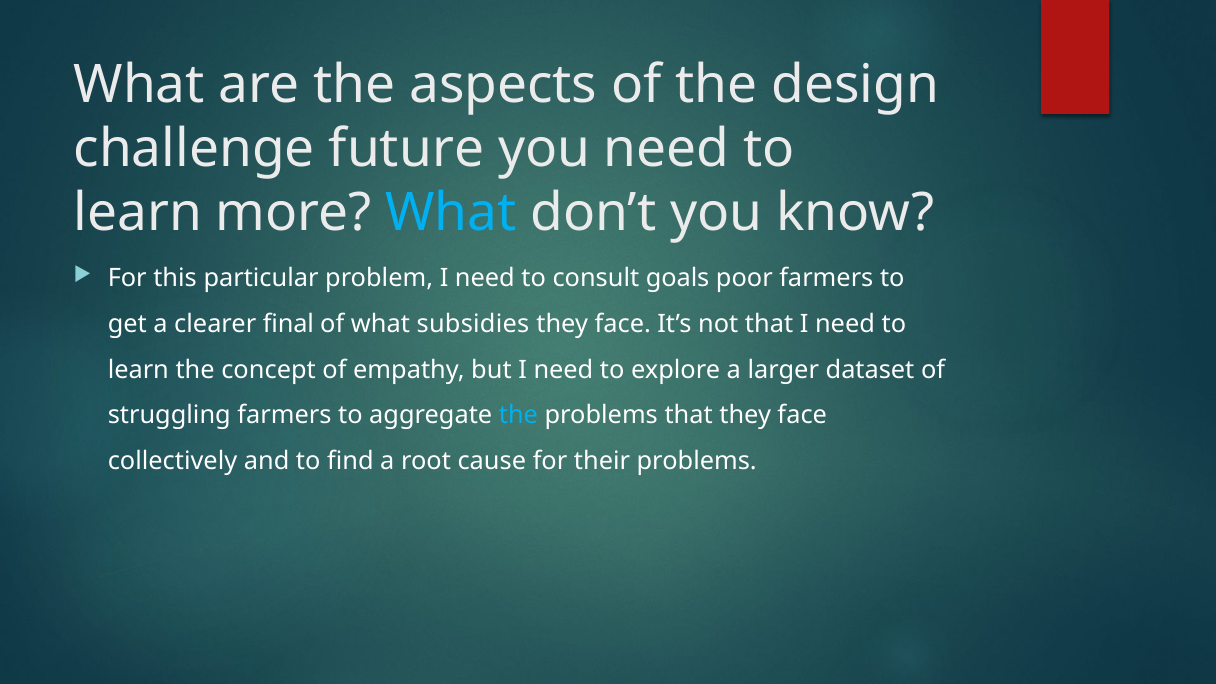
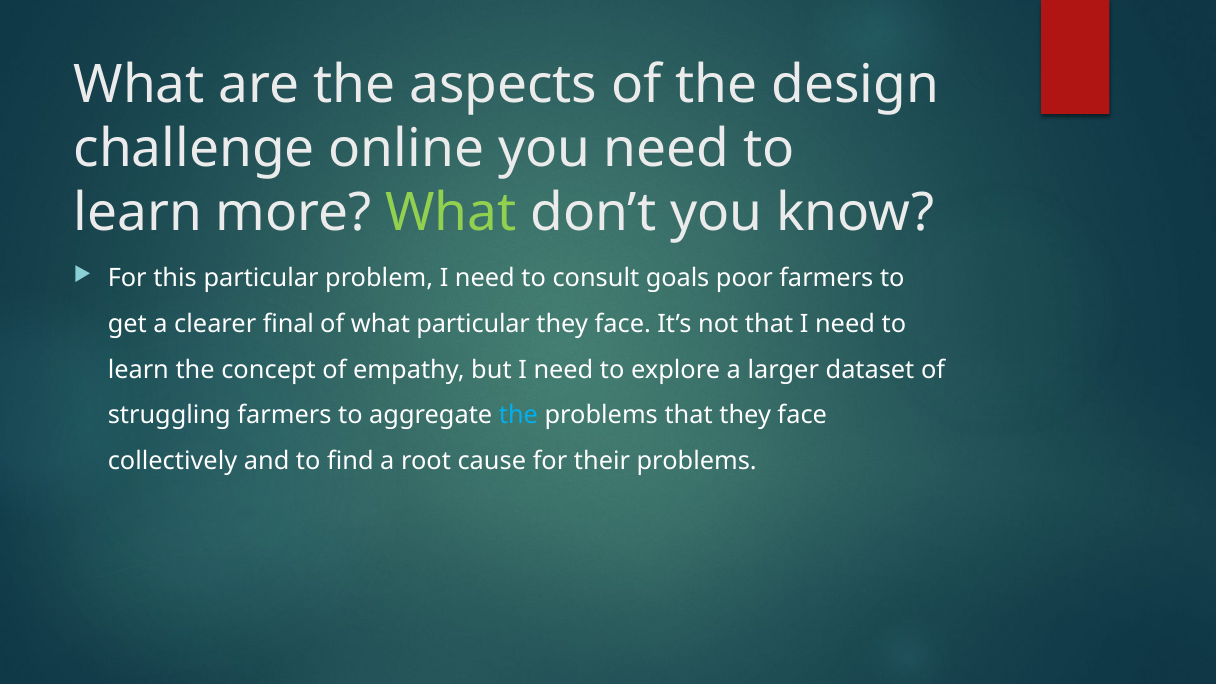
future: future -> online
What at (451, 213) colour: light blue -> light green
what subsidies: subsidies -> particular
